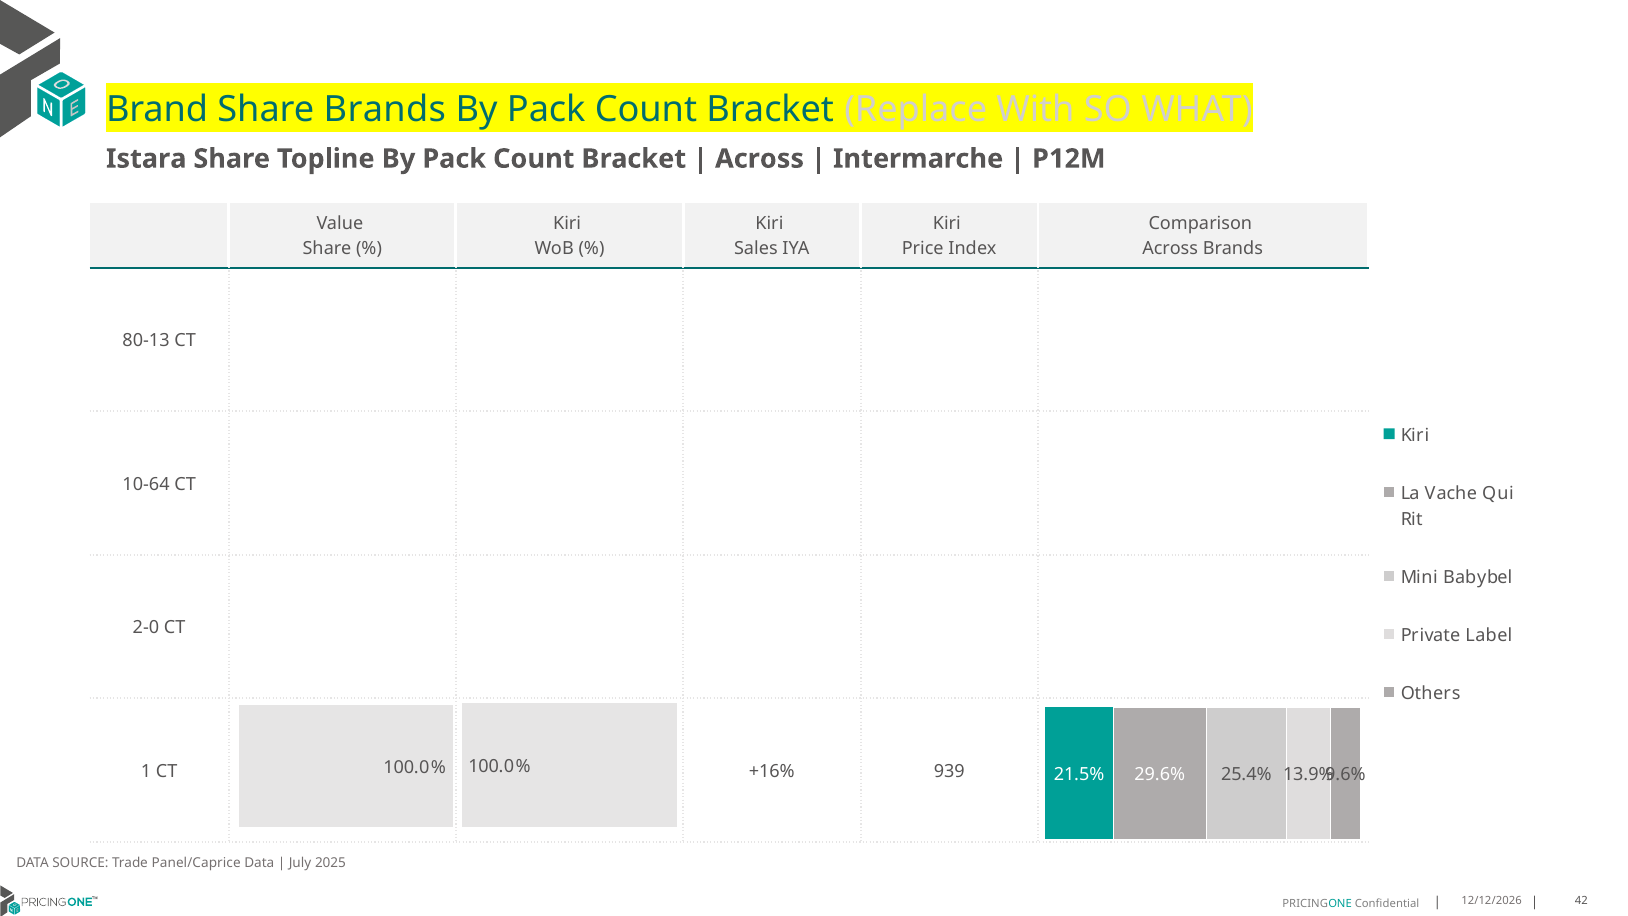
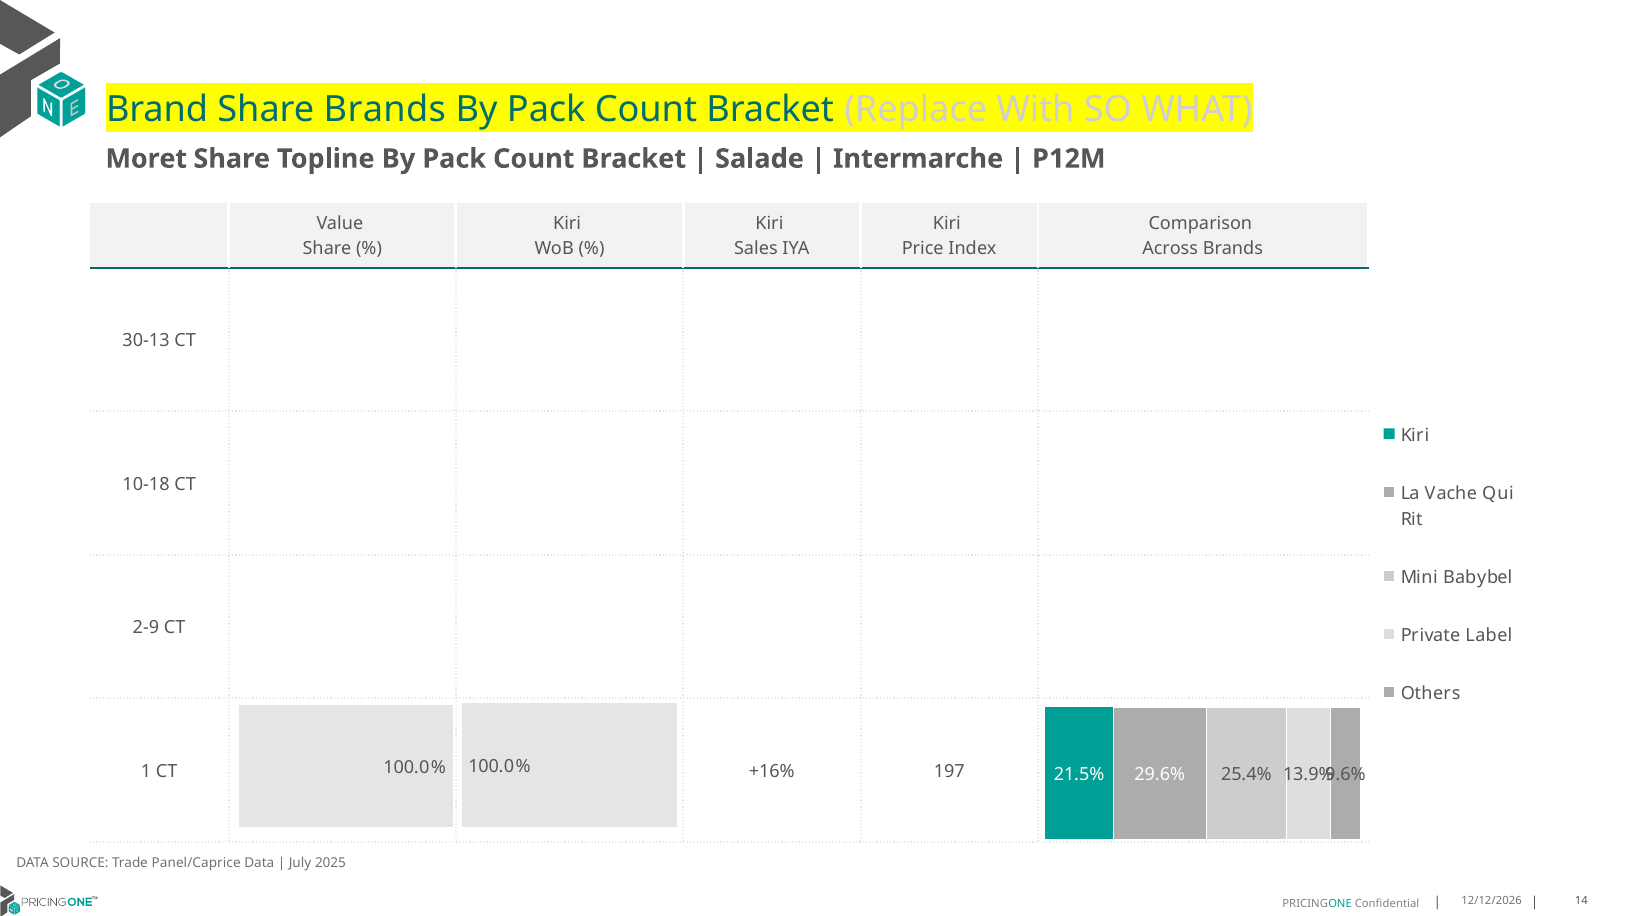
Istara: Istara -> Moret
Across at (760, 159): Across -> Salade
80-13: 80-13 -> 30-13
10-64: 10-64 -> 10-18
2-0: 2-0 -> 2-9
939: 939 -> 197
42: 42 -> 14
